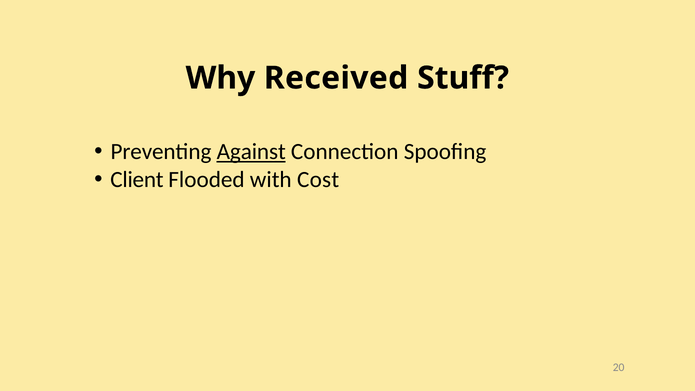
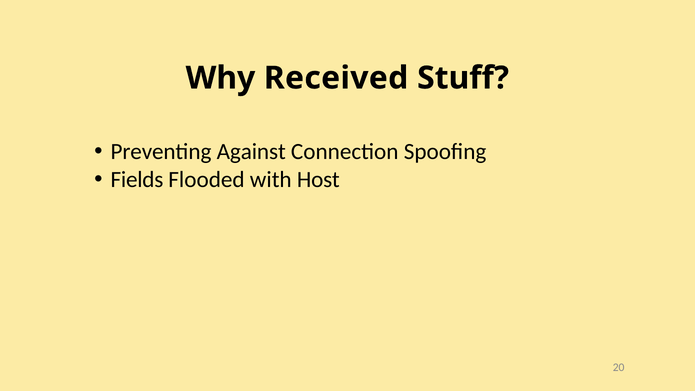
Against underline: present -> none
Client: Client -> Fields
Cost: Cost -> Host
